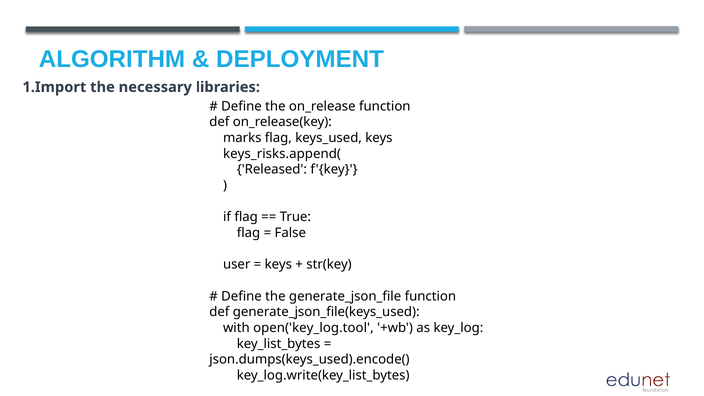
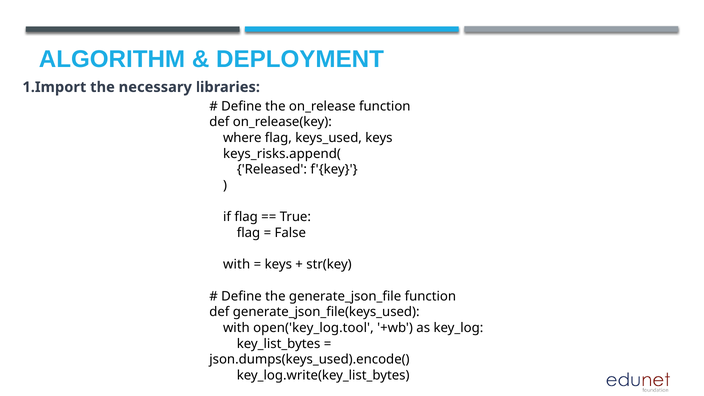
marks: marks -> where
user at (237, 265): user -> with
